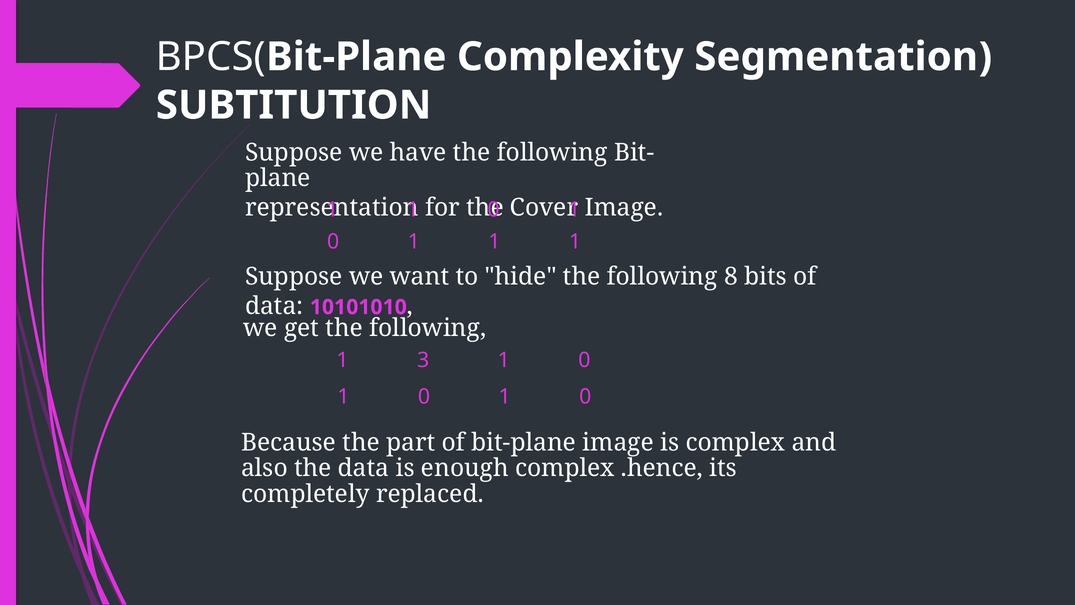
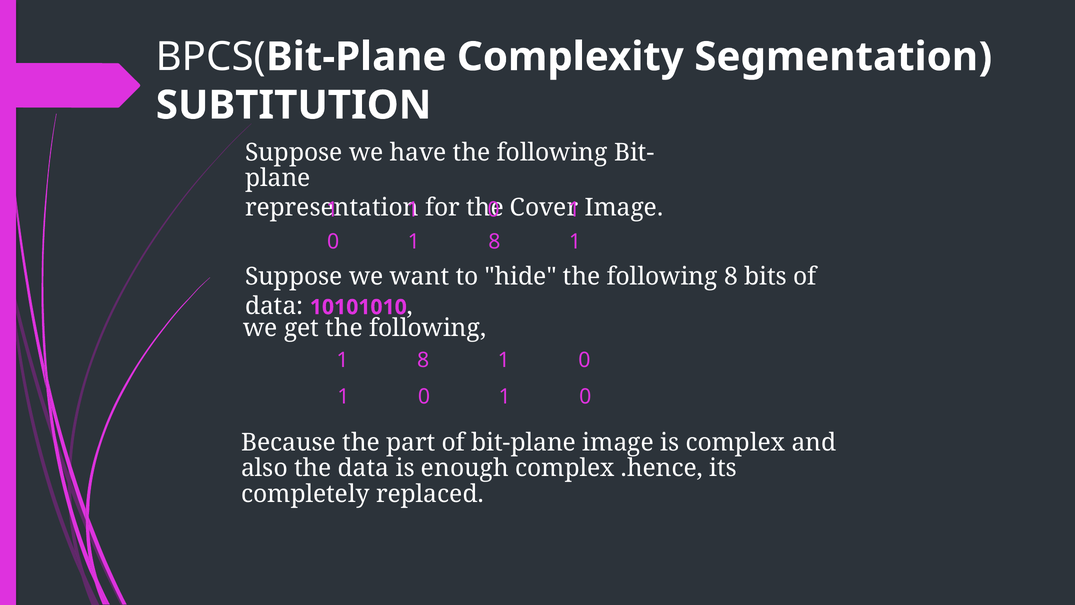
0 1 1: 1 -> 8
3 at (423, 360): 3 -> 8
